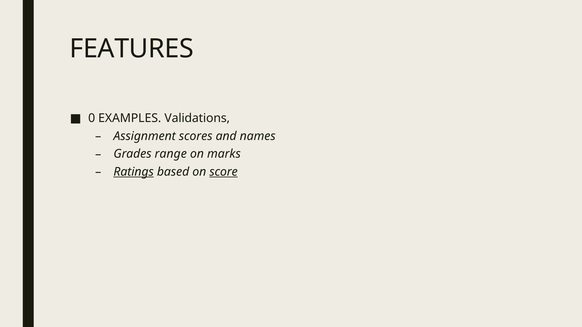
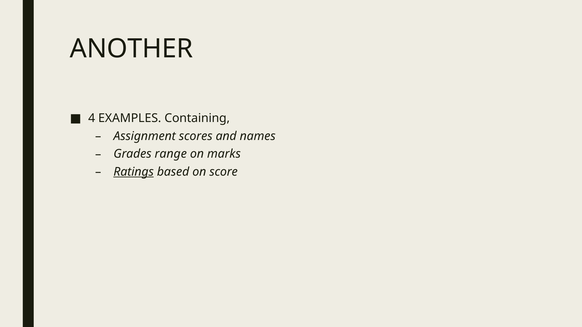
FEATURES: FEATURES -> ANOTHER
0: 0 -> 4
Validations: Validations -> Containing
score underline: present -> none
